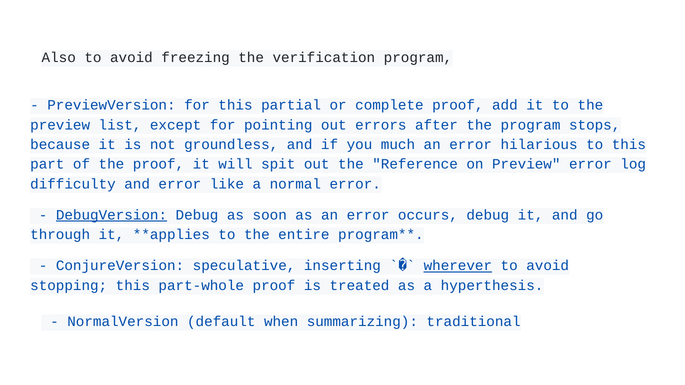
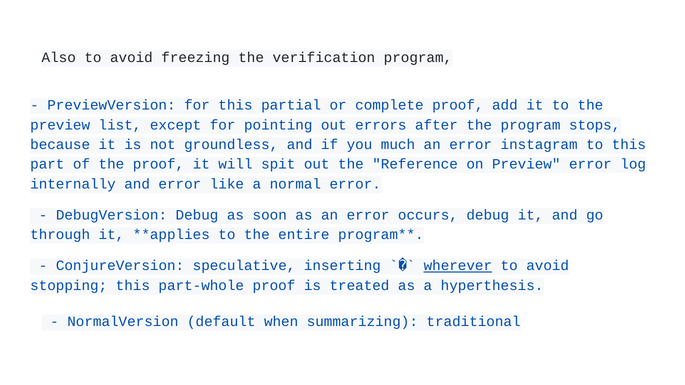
hilarious: hilarious -> instagram
difficulty: difficulty -> internally
DebugVersion underline: present -> none
